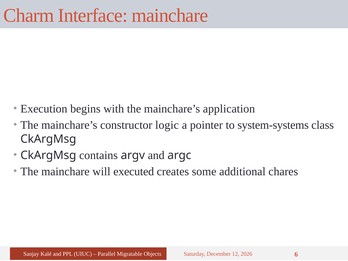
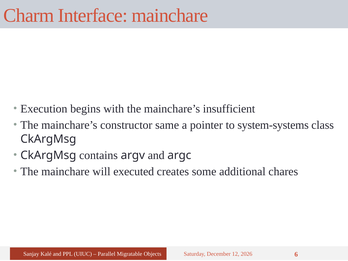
application: application -> insufficient
logic: logic -> same
